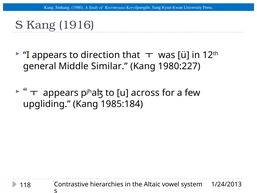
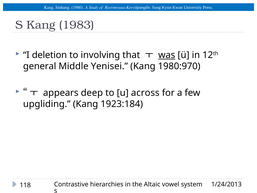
1916: 1916 -> 1983
I appears: appears -> deletion
direction: direction -> involving
was underline: none -> present
Similar: Similar -> Yenisei
1980:227: 1980:227 -> 1980:970
pʲʰaɮ: pʲʰaɮ -> deep
1985:184: 1985:184 -> 1923:184
